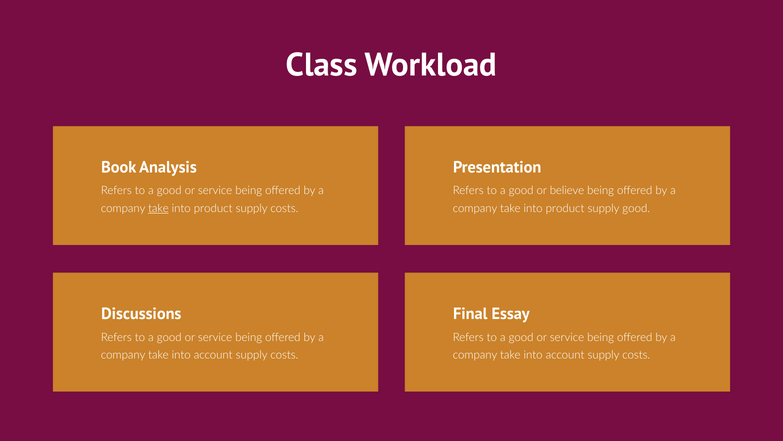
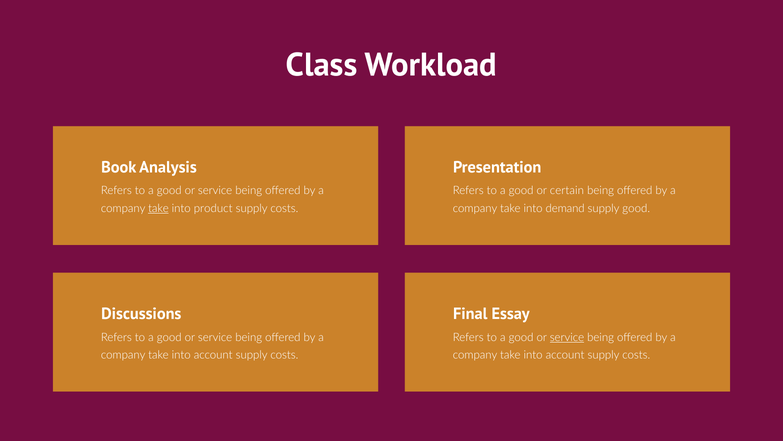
believe: believe -> certain
product at (565, 208): product -> demand
service at (567, 337) underline: none -> present
